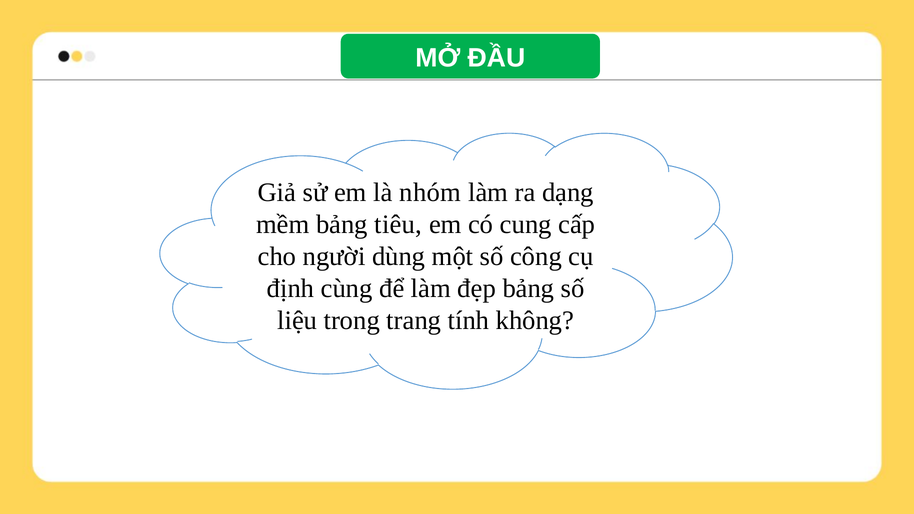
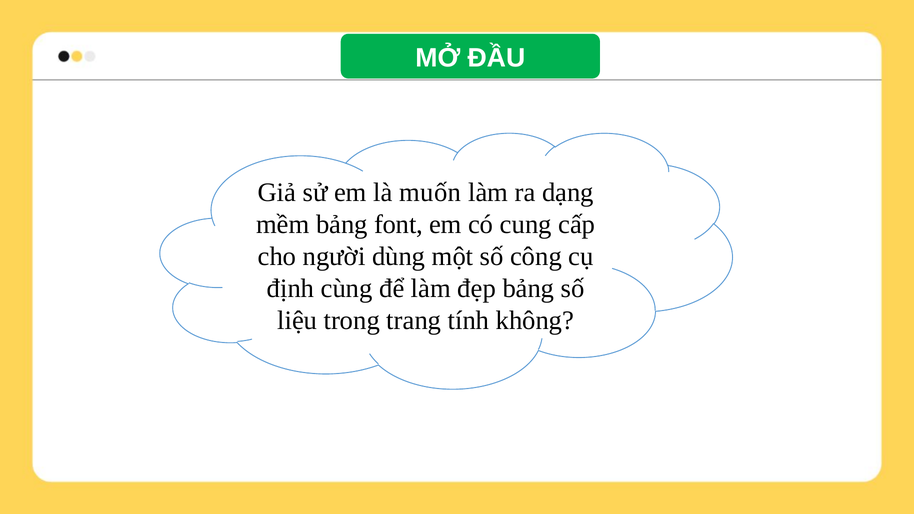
nhóm: nhóm -> muốn
tiêu: tiêu -> font
